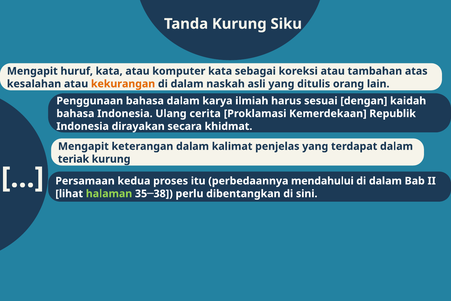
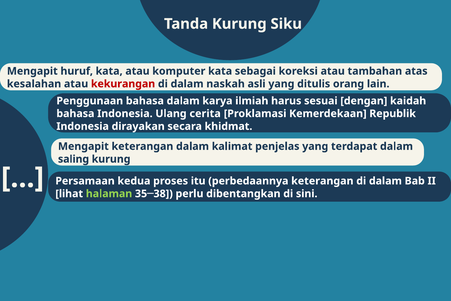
kekurangan colour: orange -> red
teriak: teriak -> saling
perbedaannya mendahului: mendahului -> keterangan
